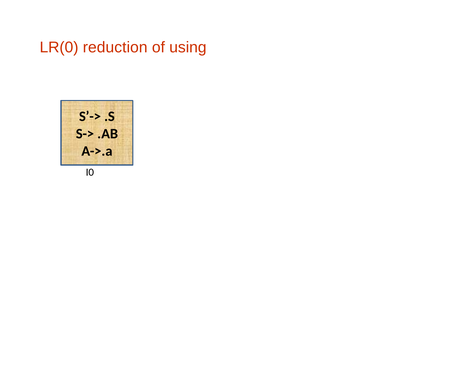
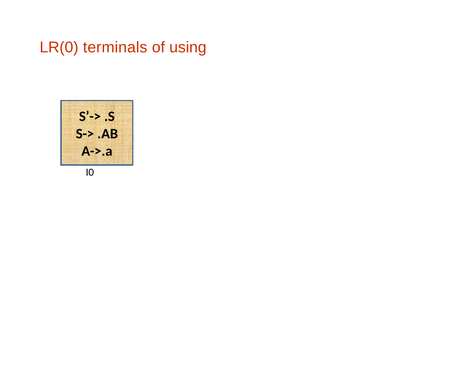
reduction: reduction -> terminals
